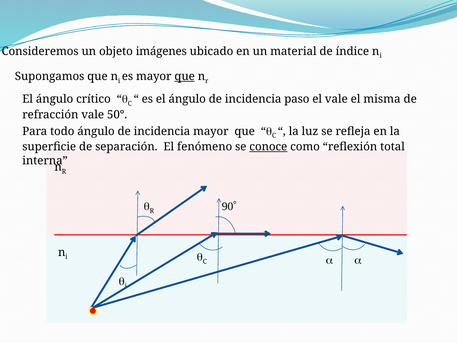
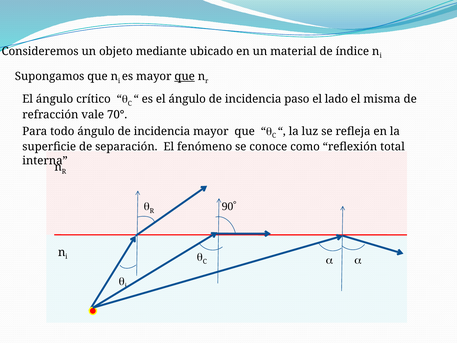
imágenes: imágenes -> mediante
el vale: vale -> lado
50°: 50° -> 70°
conoce underline: present -> none
